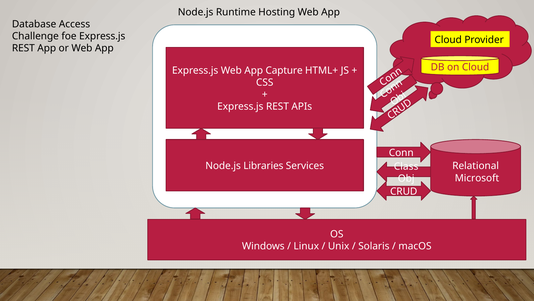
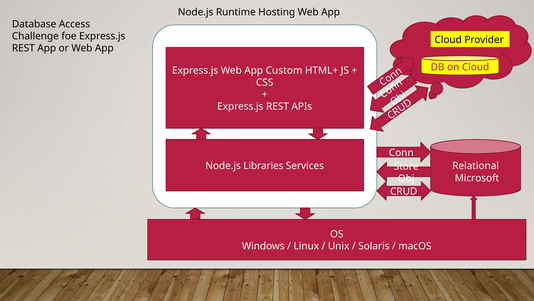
Capture: Capture -> Custom
Class: Class -> Store
